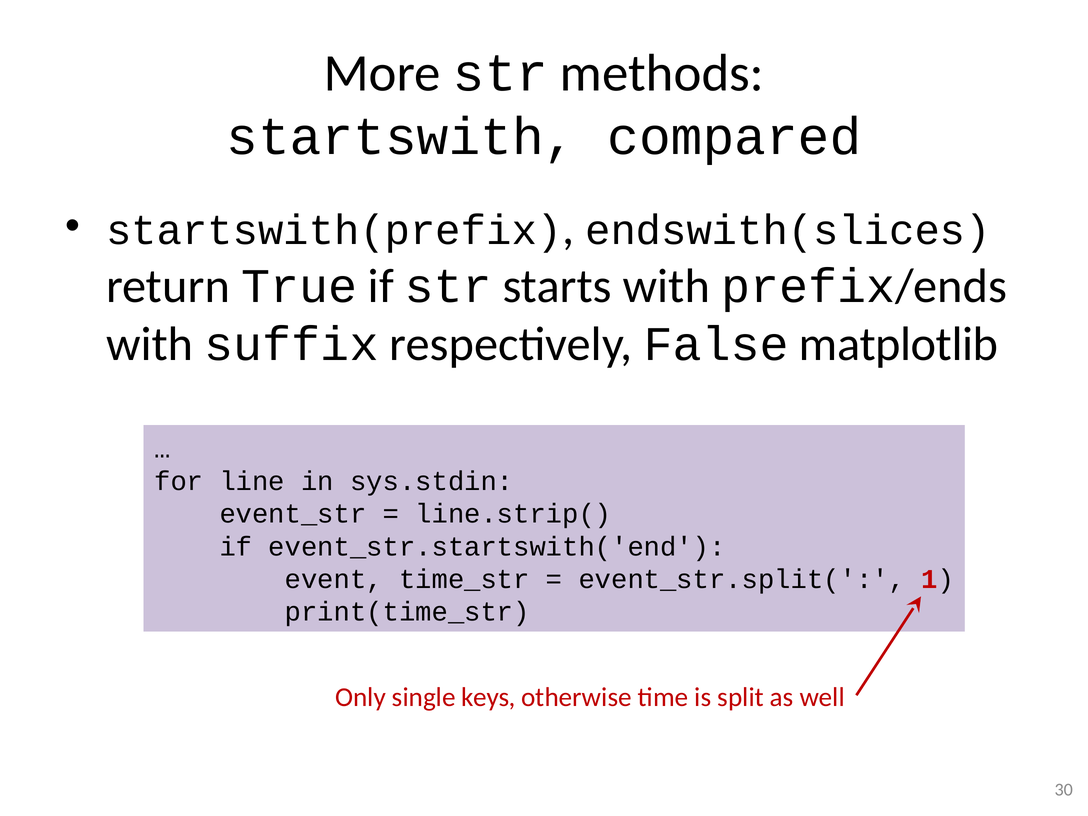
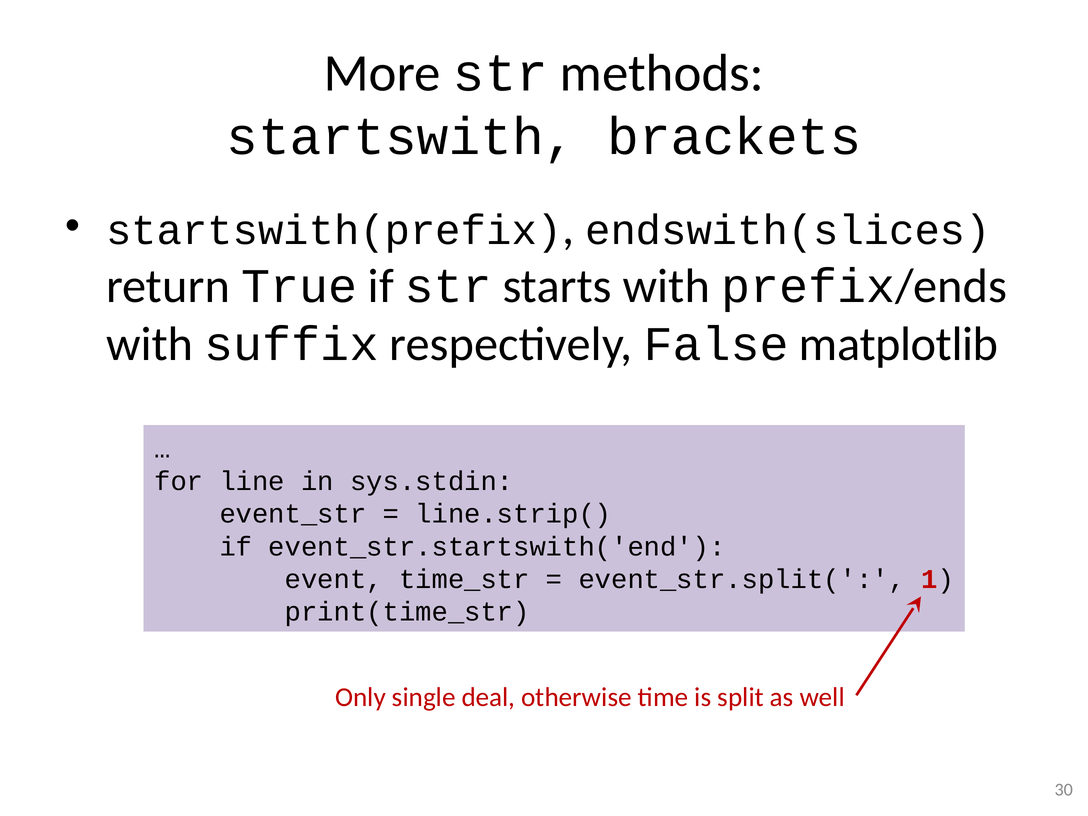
compared: compared -> brackets
keys: keys -> deal
